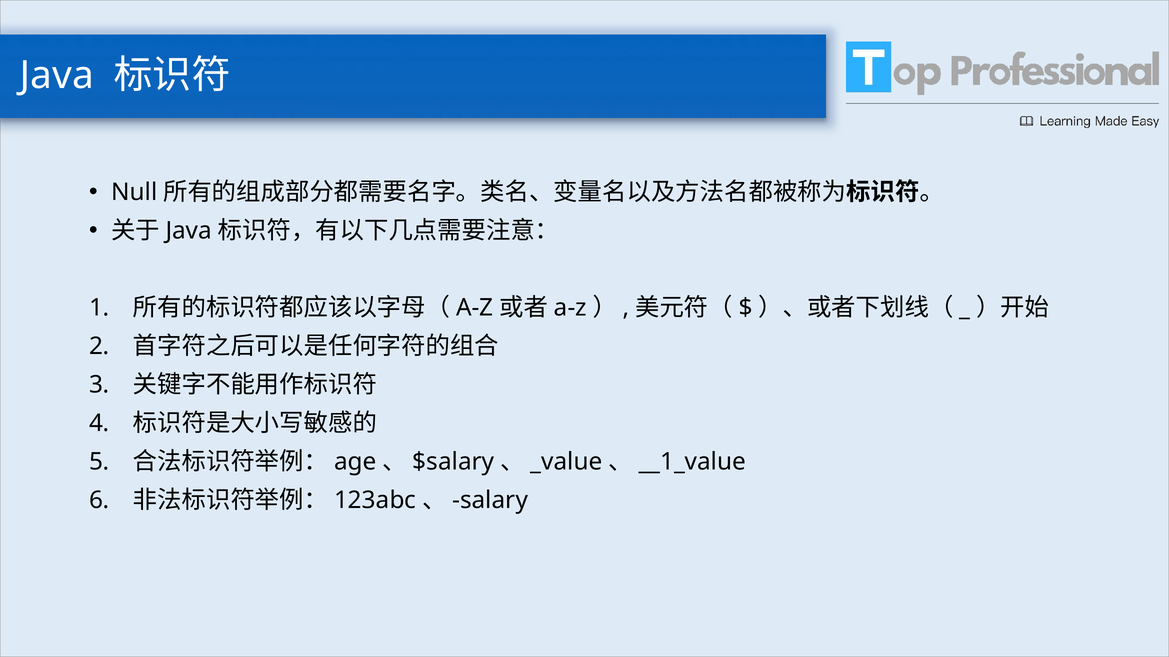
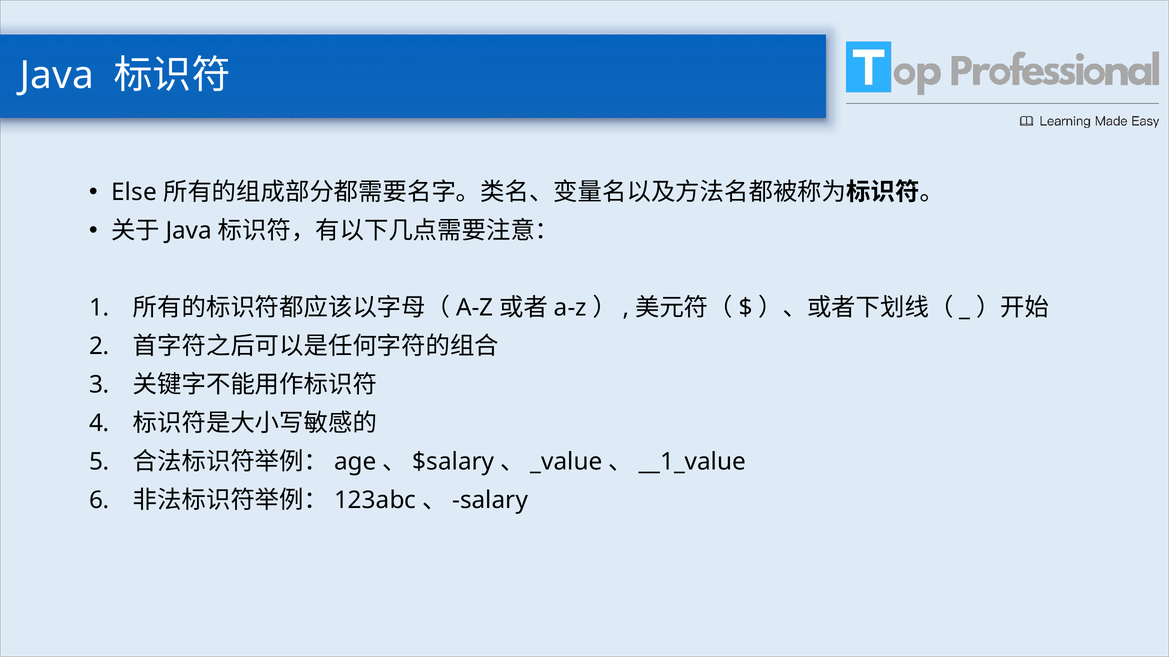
Null: Null -> Else
